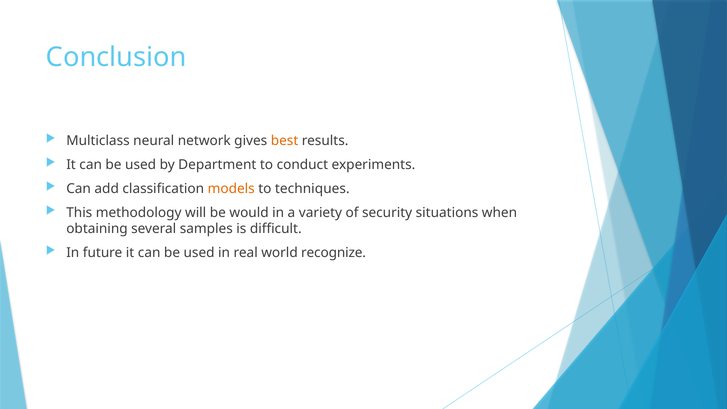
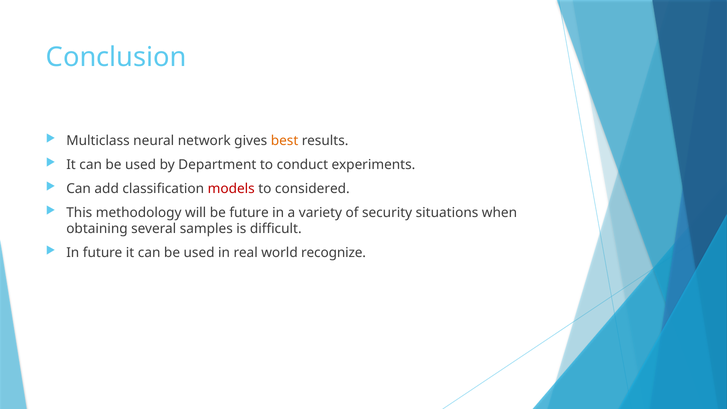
models colour: orange -> red
techniques: techniques -> considered
be would: would -> future
